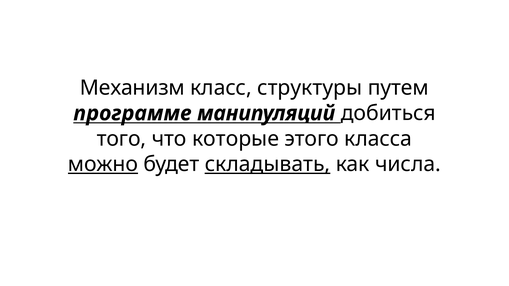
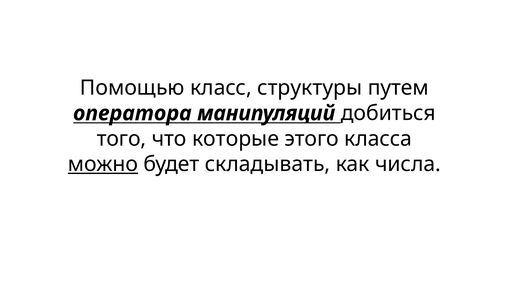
Механизм: Механизм -> Помощью
программе: программе -> оператора
складывать underline: present -> none
